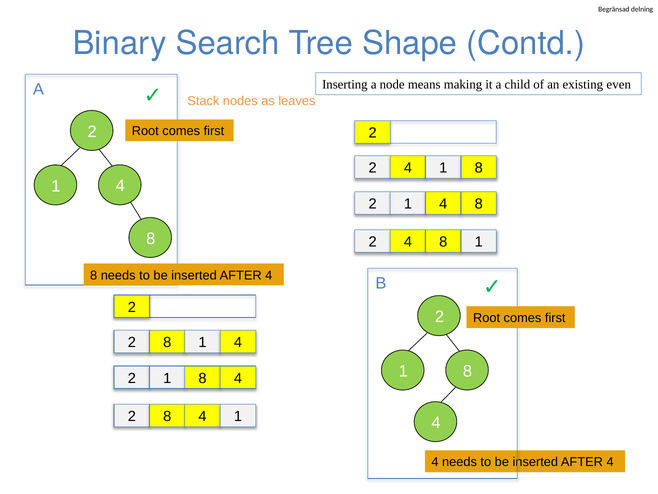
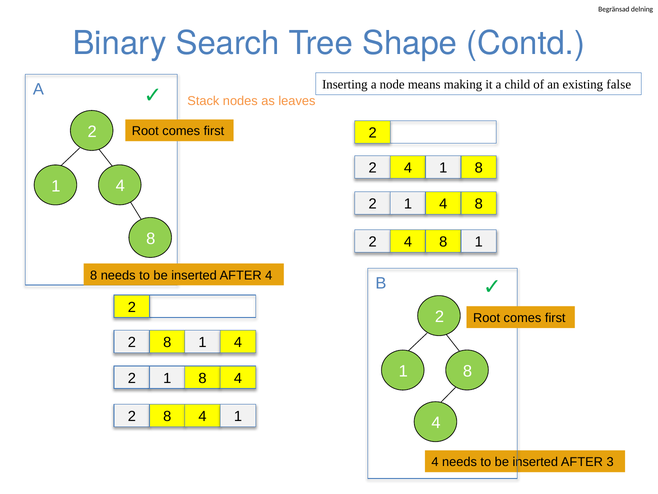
even: even -> false
4 at (610, 462): 4 -> 3
